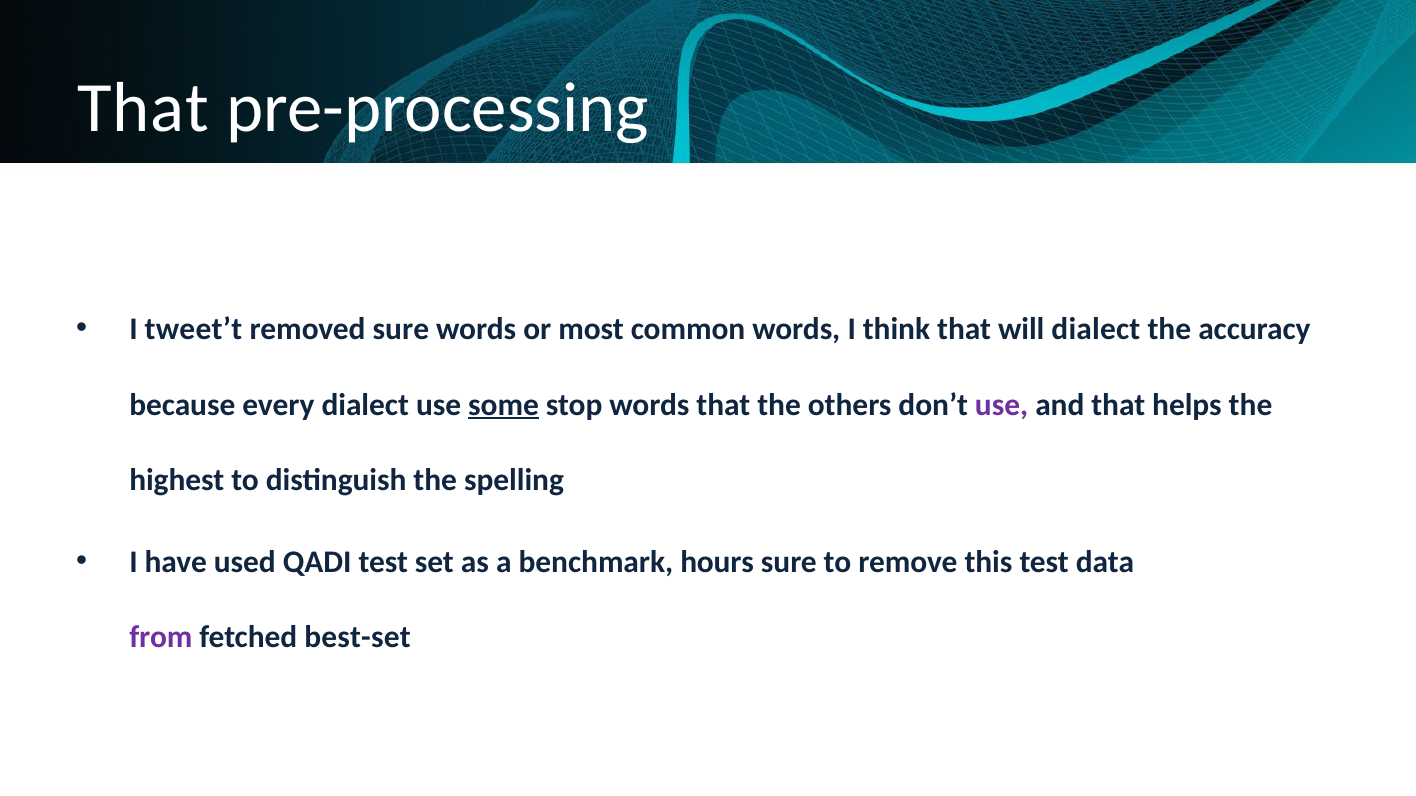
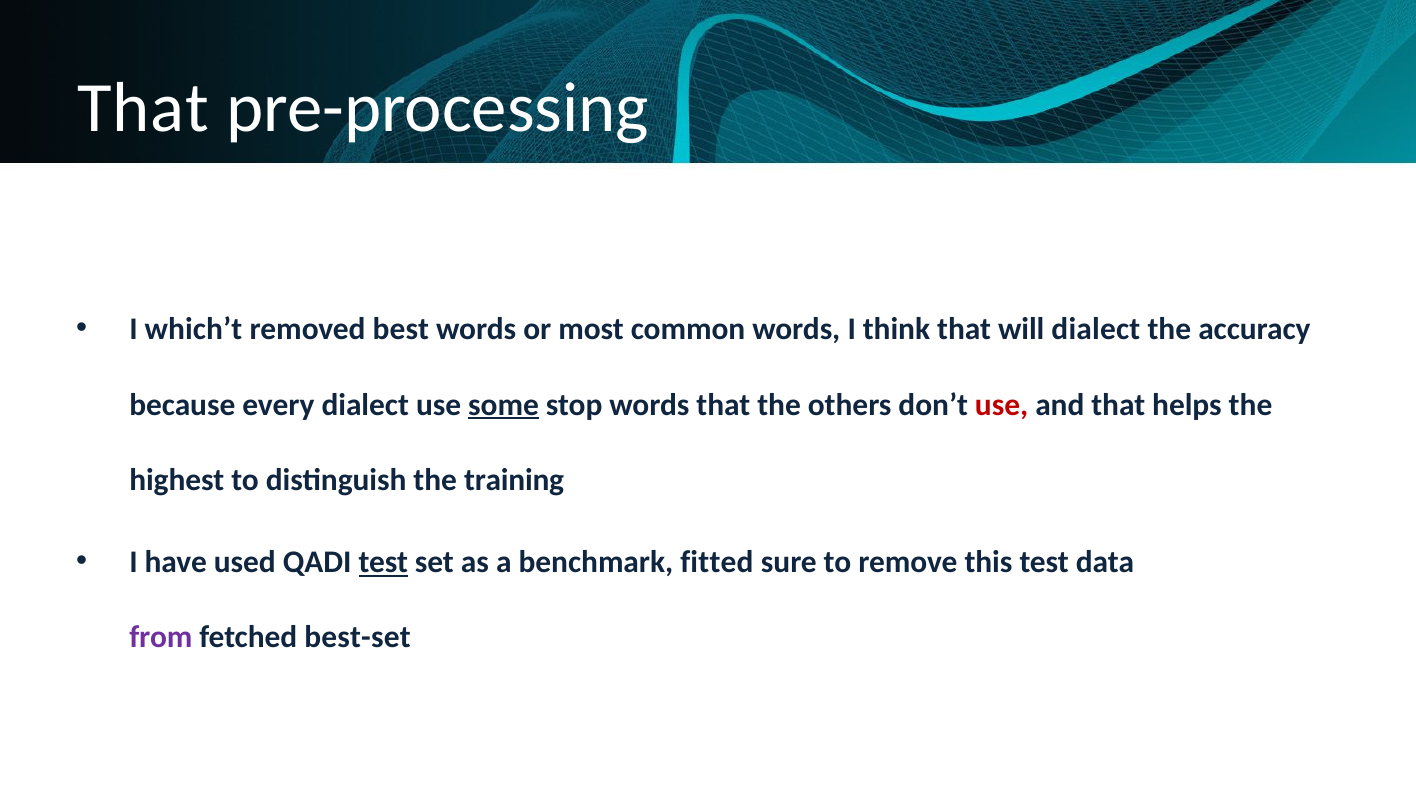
tweet’t: tweet’t -> which’t
removed sure: sure -> best
use at (1002, 405) colour: purple -> red
spelling: spelling -> training
test at (383, 562) underline: none -> present
hours: hours -> fitted
